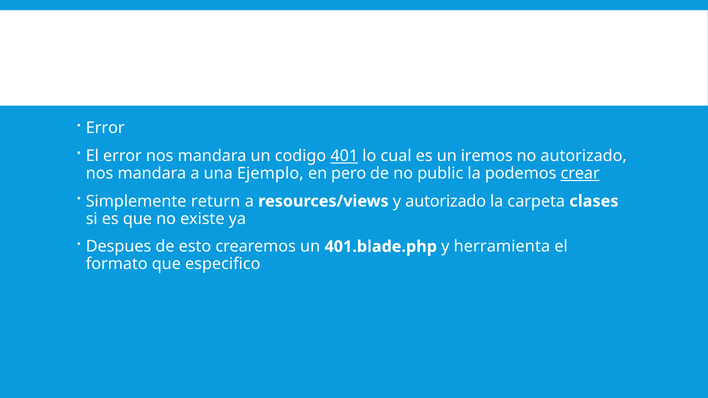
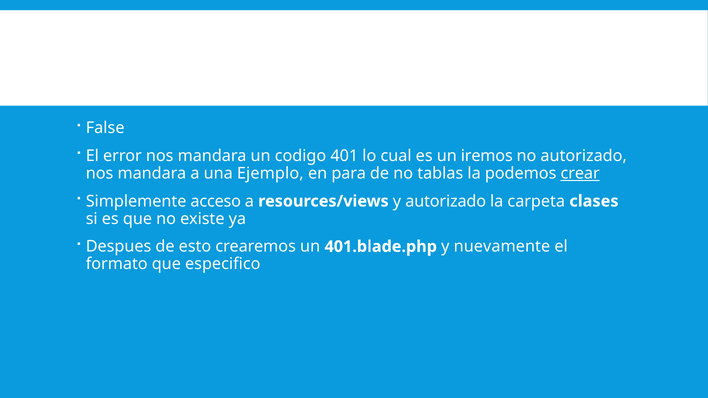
Error at (105, 128): Error -> False
401 underline: present -> none
pero: pero -> para
public: public -> tablas
return: return -> acceso
herramienta: herramienta -> nuevamente
